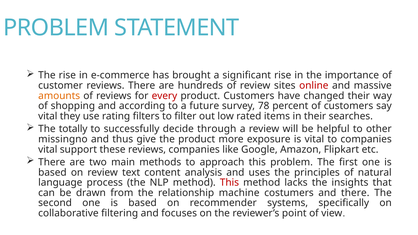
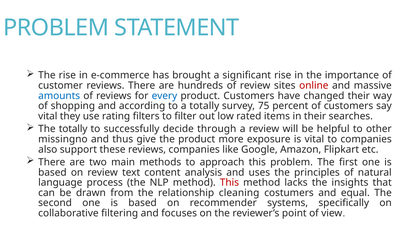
amounts colour: orange -> blue
every colour: red -> blue
a future: future -> totally
78: 78 -> 75
vital at (48, 149): vital -> also
machine: machine -> cleaning
and there: there -> equal
